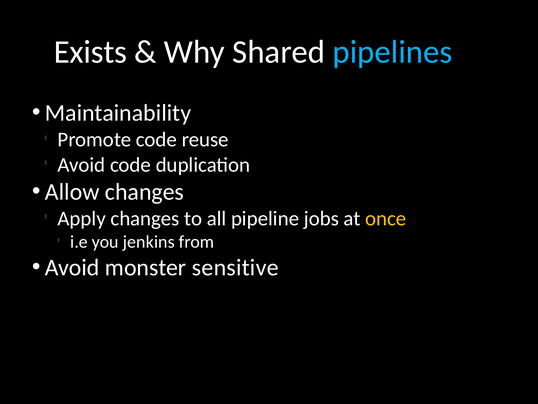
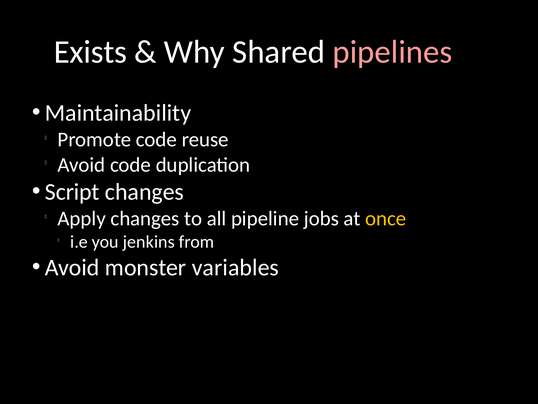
pipelines colour: light blue -> pink
Allow: Allow -> Script
sensitive: sensitive -> variables
